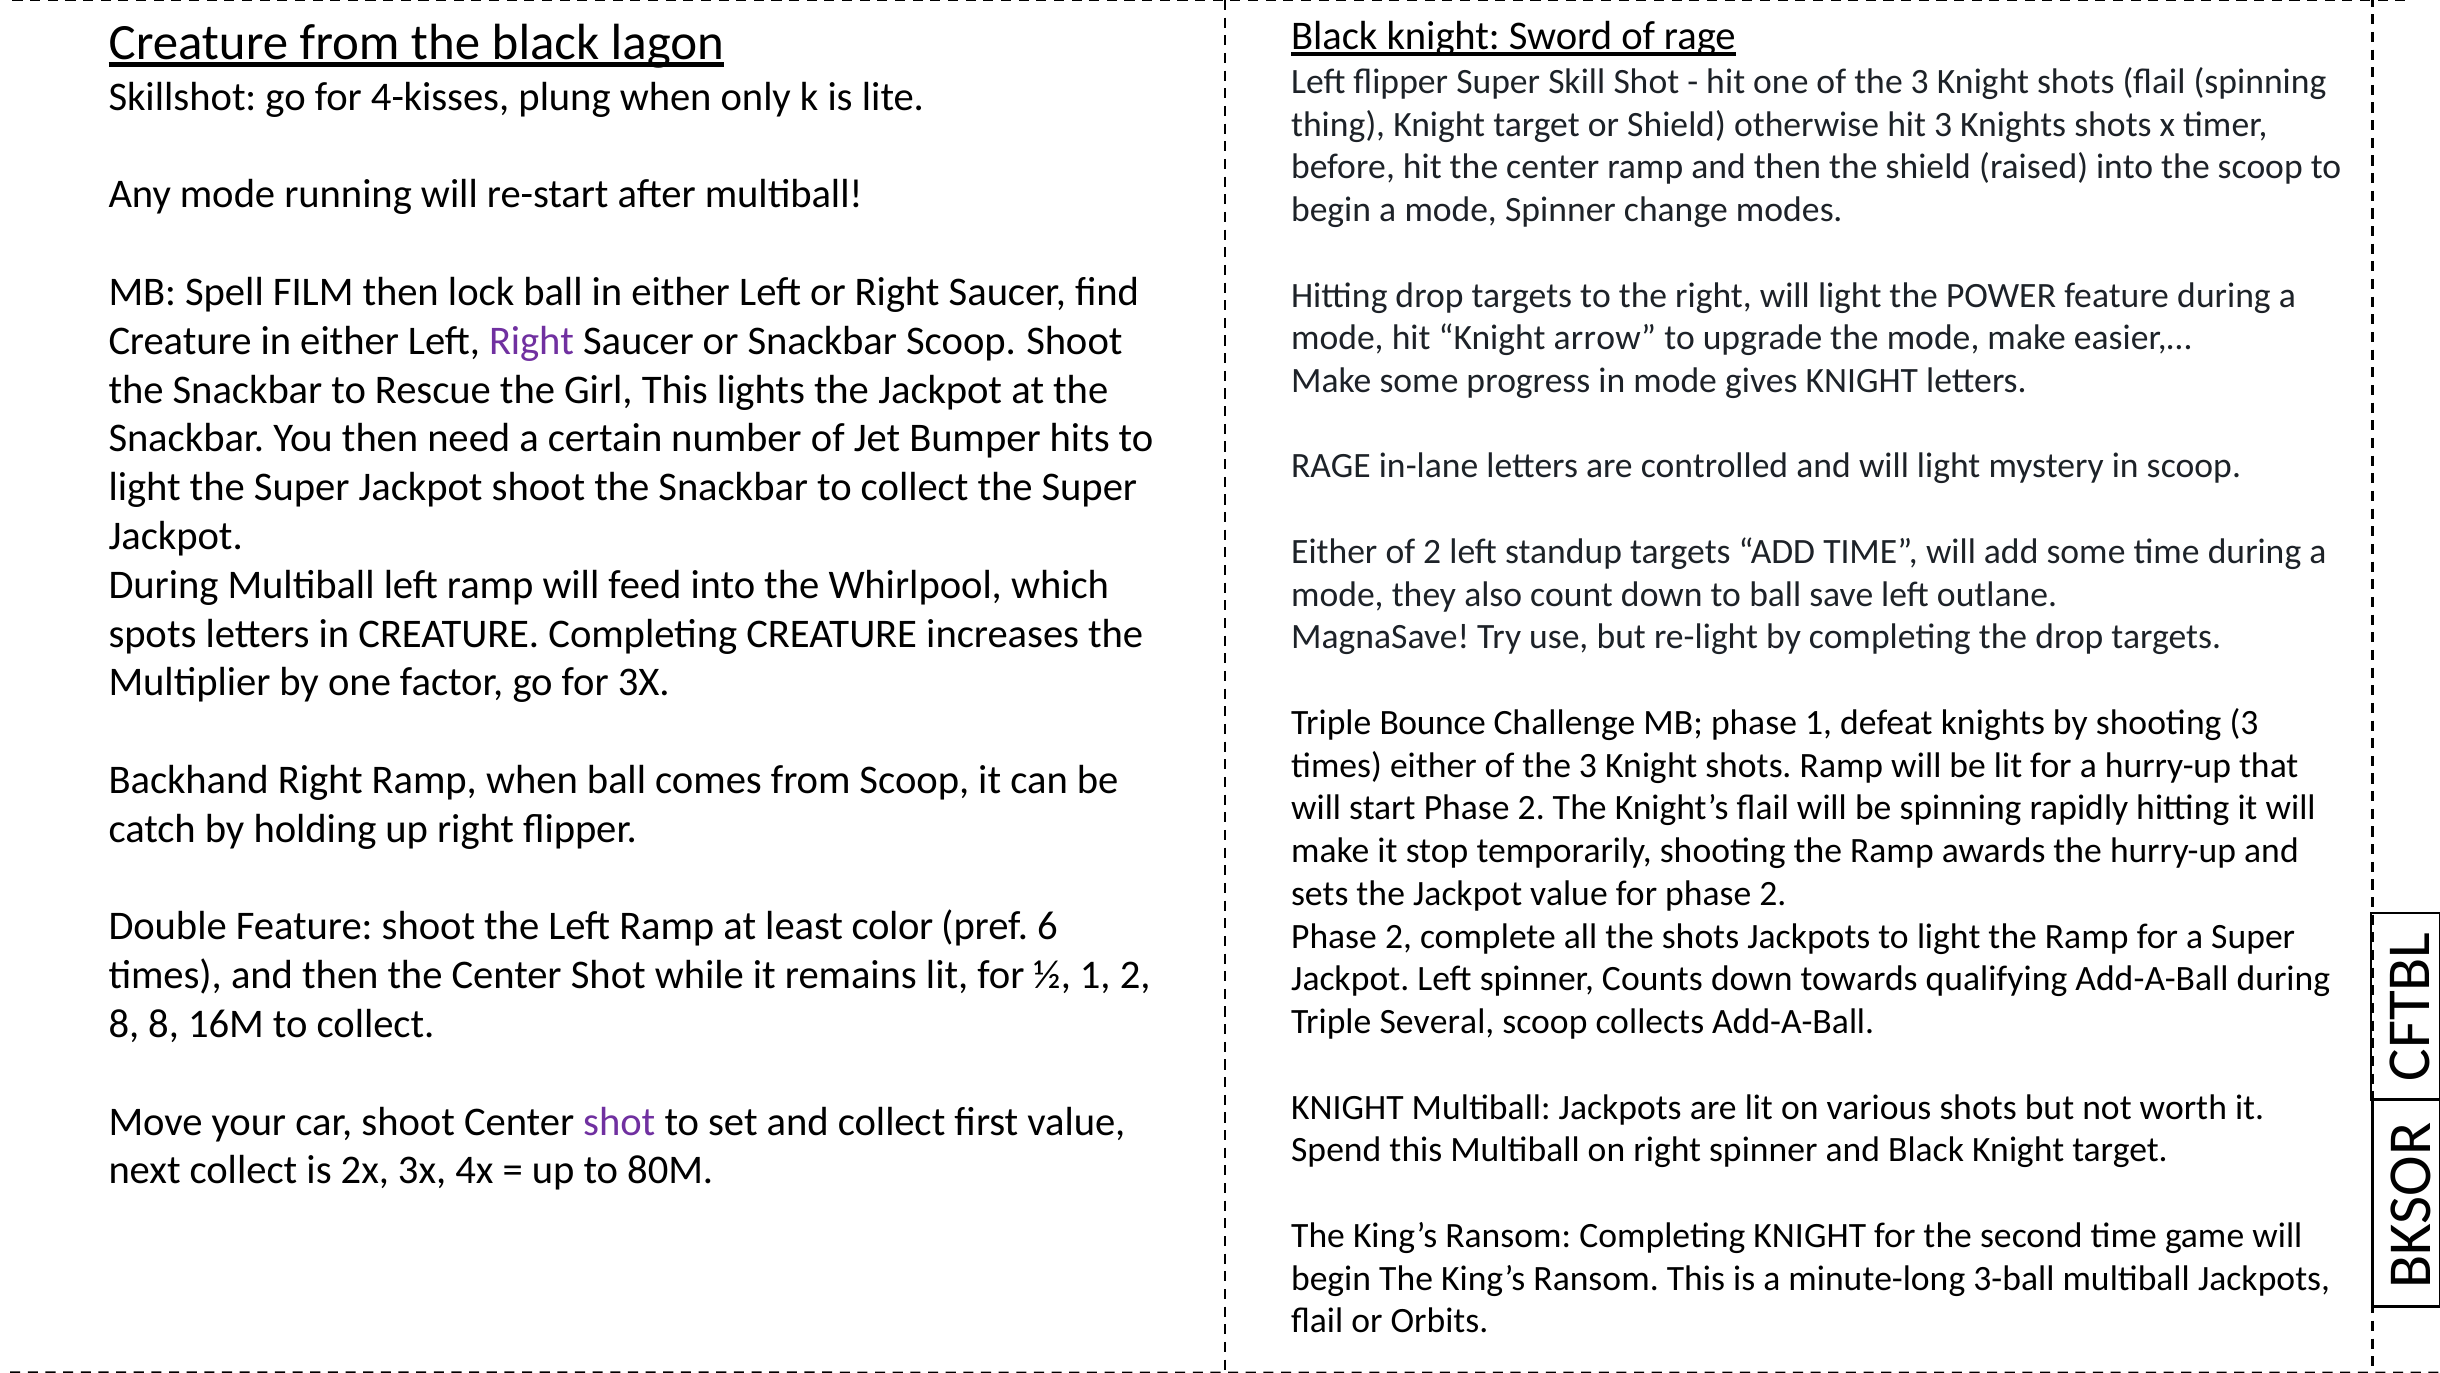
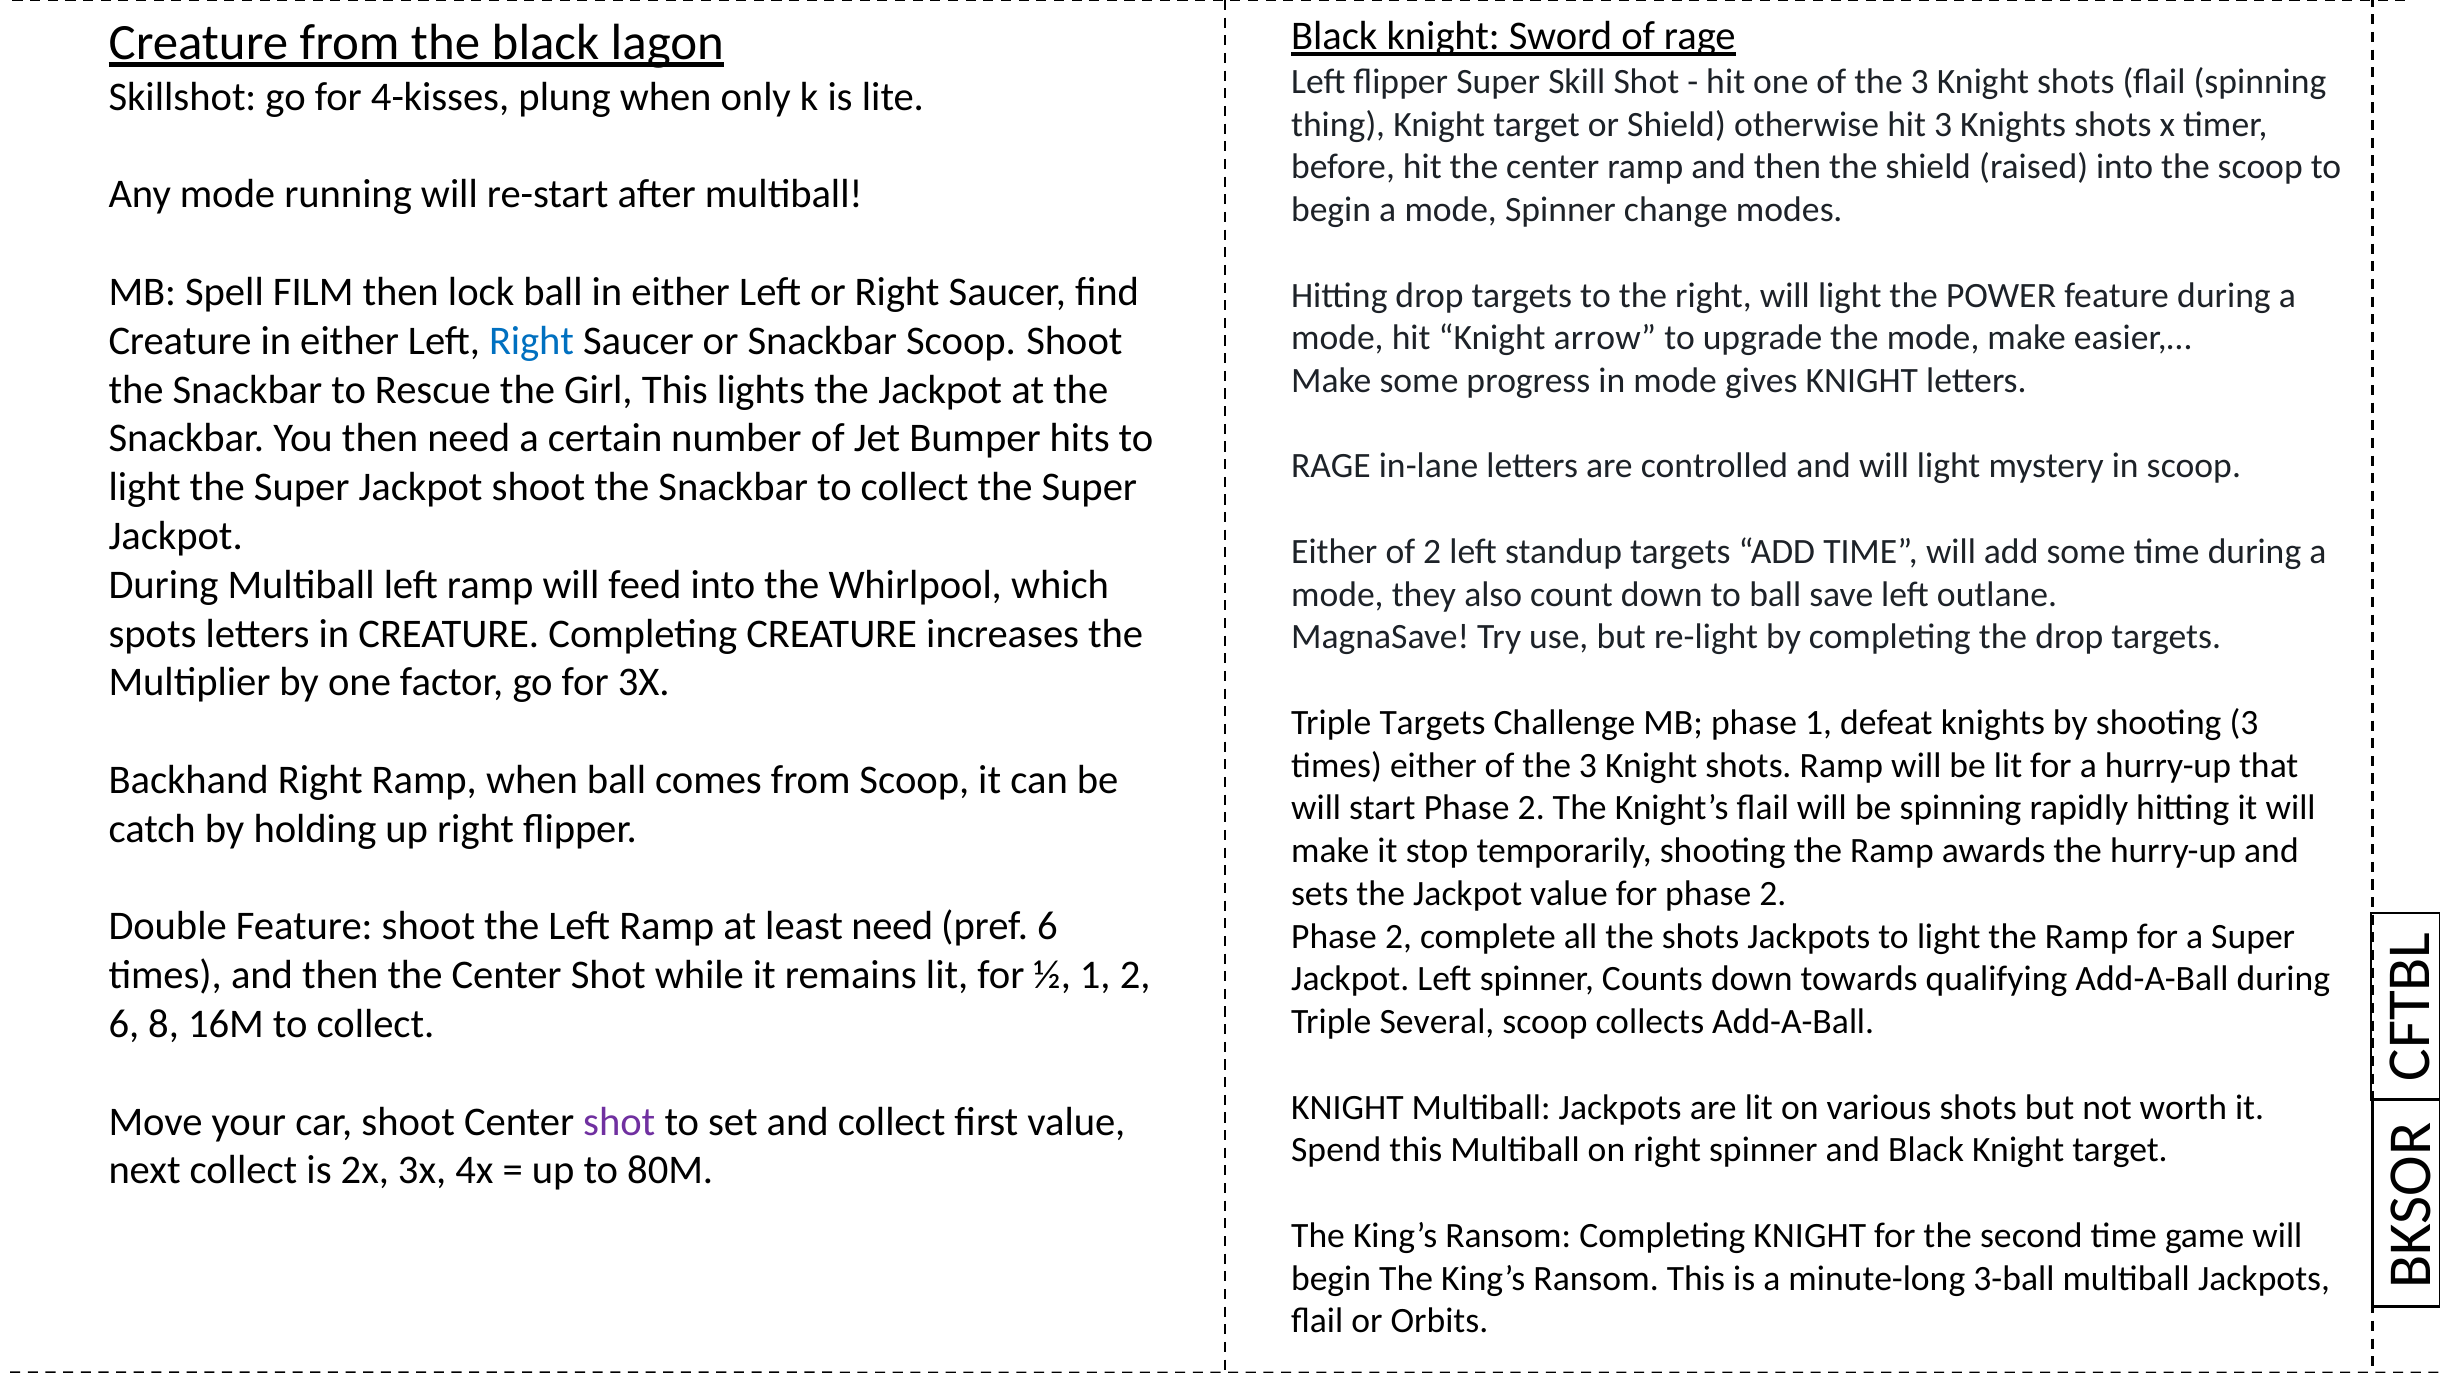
Right at (531, 341) colour: purple -> blue
Triple Bounce: Bounce -> Targets
least color: color -> need
8 at (124, 1024): 8 -> 6
